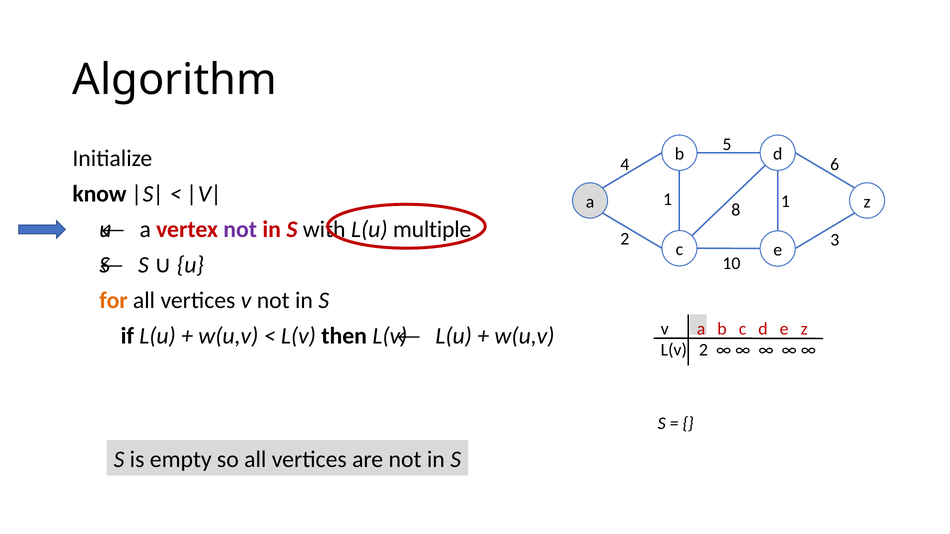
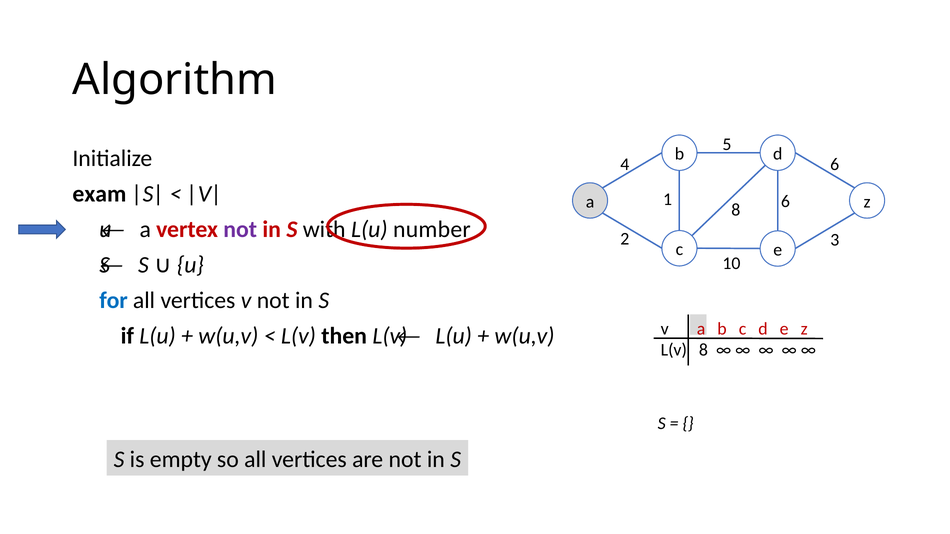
know: know -> exam
8 1: 1 -> 6
multiple: multiple -> number
for colour: orange -> blue
L(v 2: 2 -> 8
